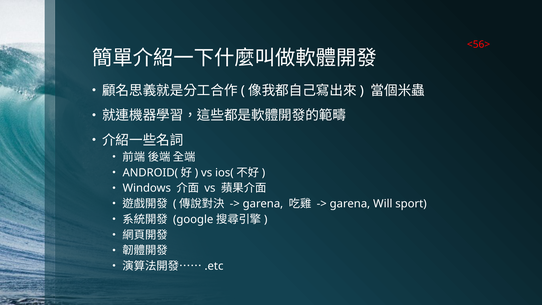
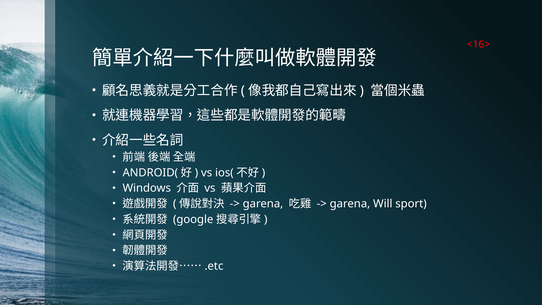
<56>: <56> -> <16>
